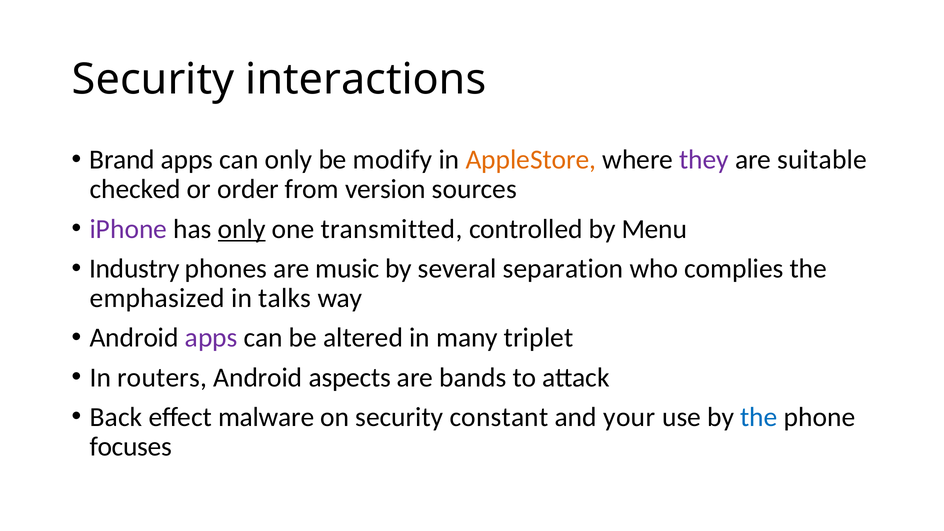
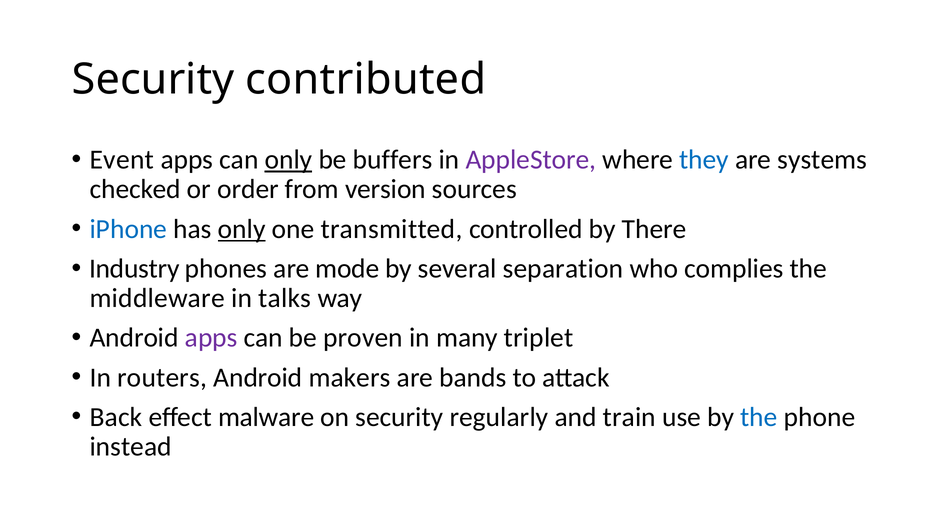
interactions: interactions -> contributed
Brand: Brand -> Event
only at (288, 160) underline: none -> present
modify: modify -> buffers
AppleStore colour: orange -> purple
they colour: purple -> blue
suitable: suitable -> systems
iPhone colour: purple -> blue
Menu: Menu -> There
music: music -> mode
emphasized: emphasized -> middleware
altered: altered -> proven
aspects: aspects -> makers
constant: constant -> regularly
your: your -> train
focuses: focuses -> instead
